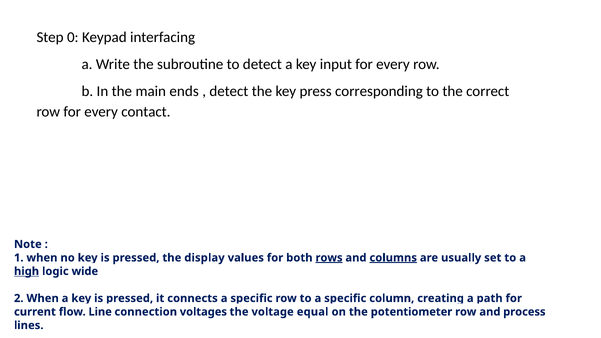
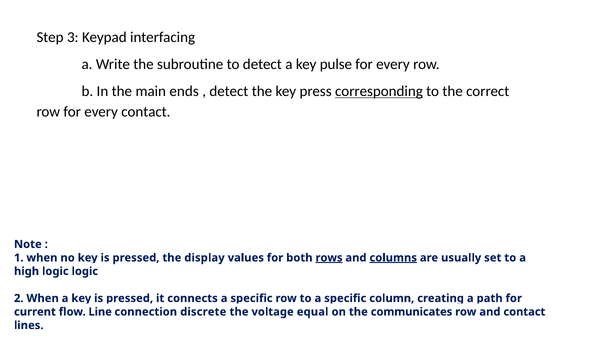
0: 0 -> 3
input: input -> pulse
corresponding underline: none -> present
high underline: present -> none
logic wide: wide -> logic
voltages: voltages -> discrete
potentiometer: potentiometer -> communicates
and process: process -> contact
